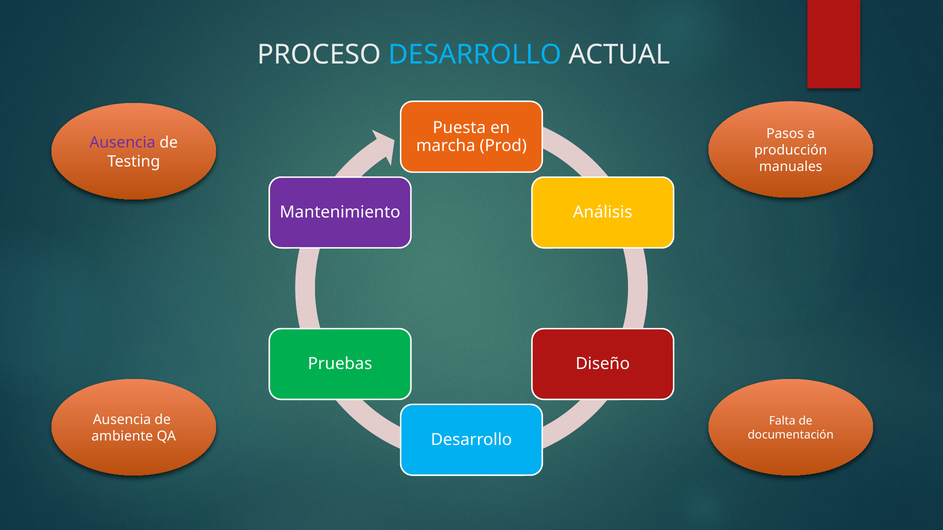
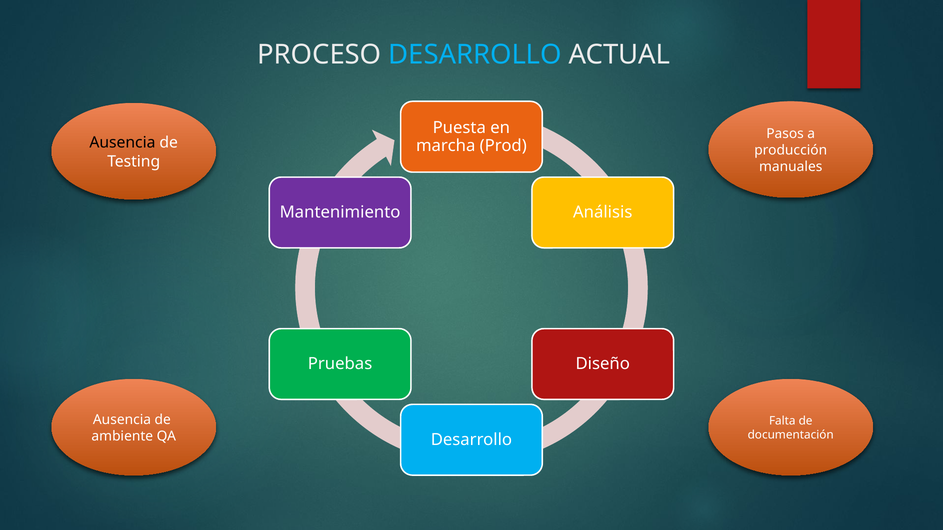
Ausencia at (122, 143) colour: purple -> black
